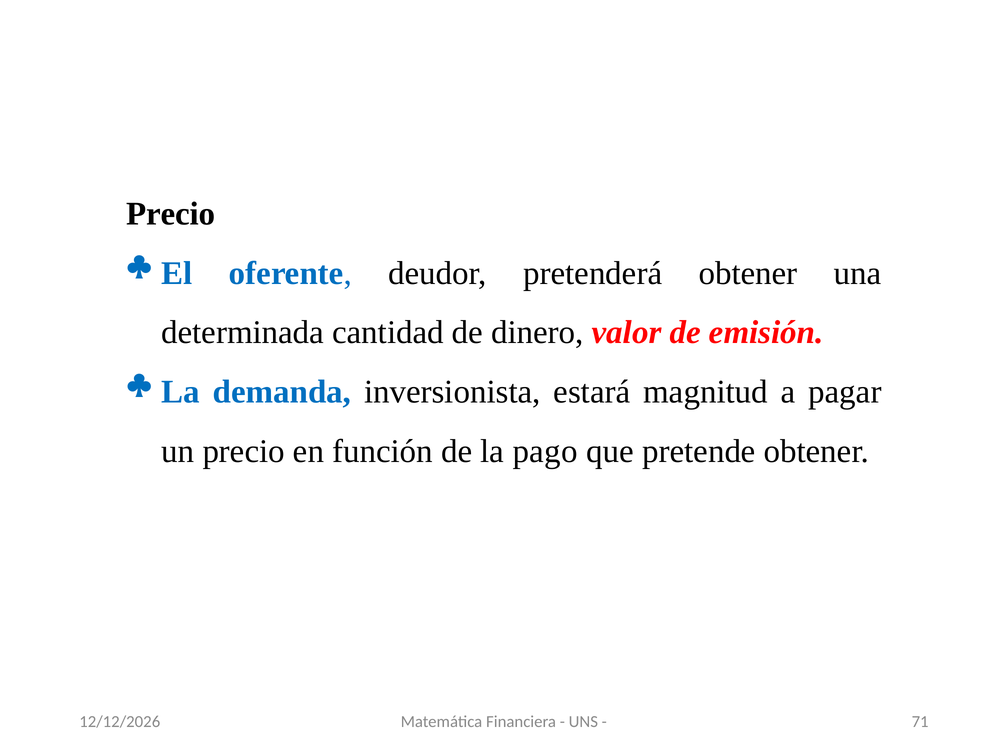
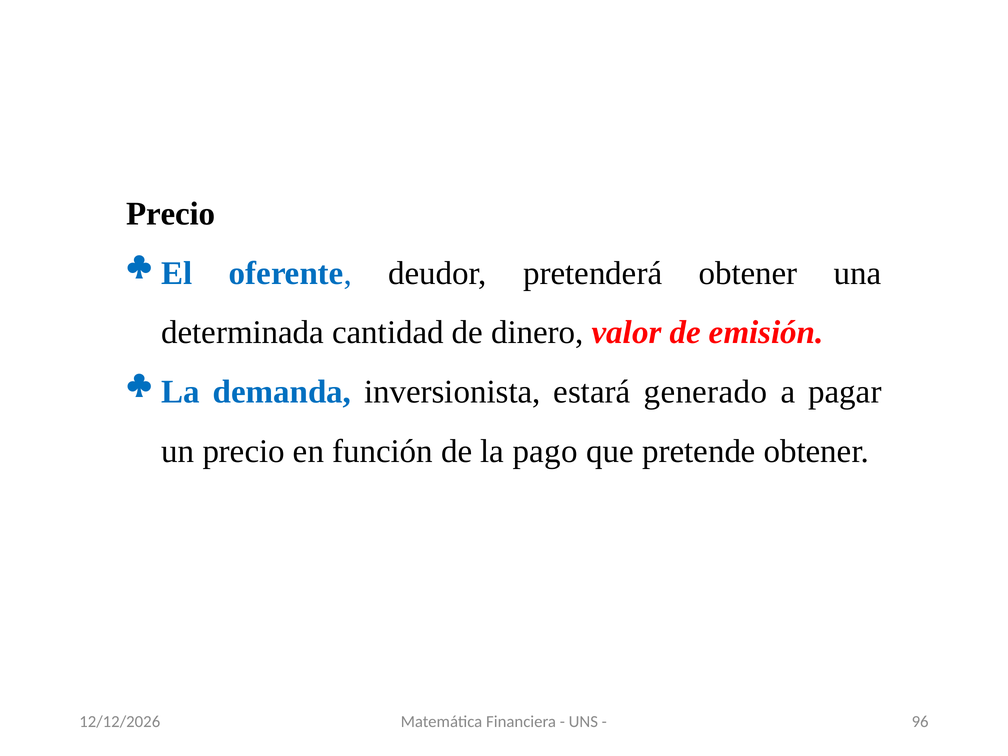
magnitud: magnitud -> generado
71: 71 -> 96
